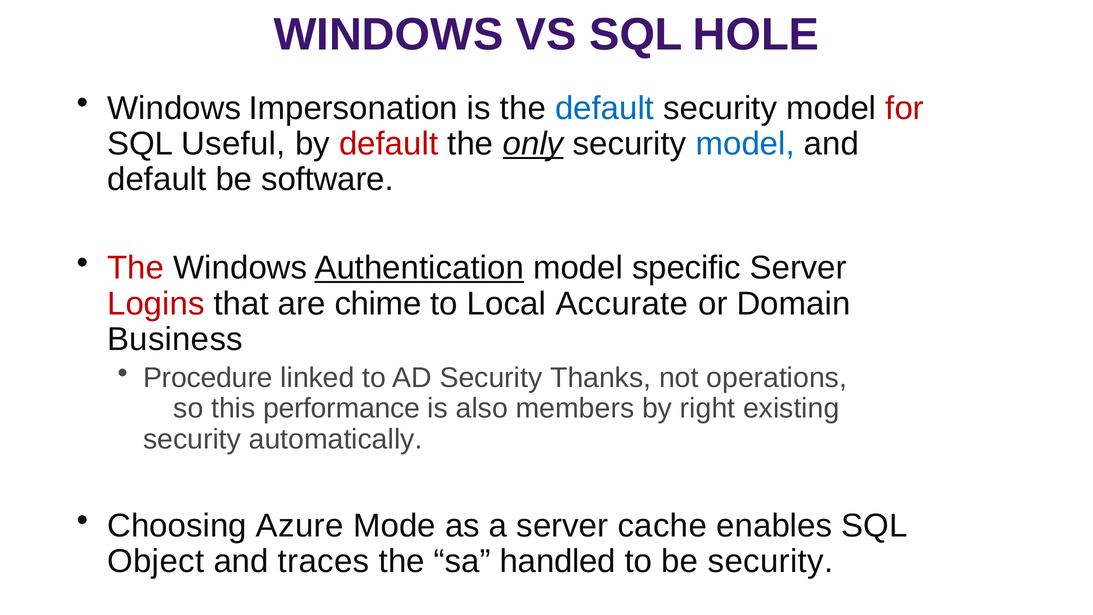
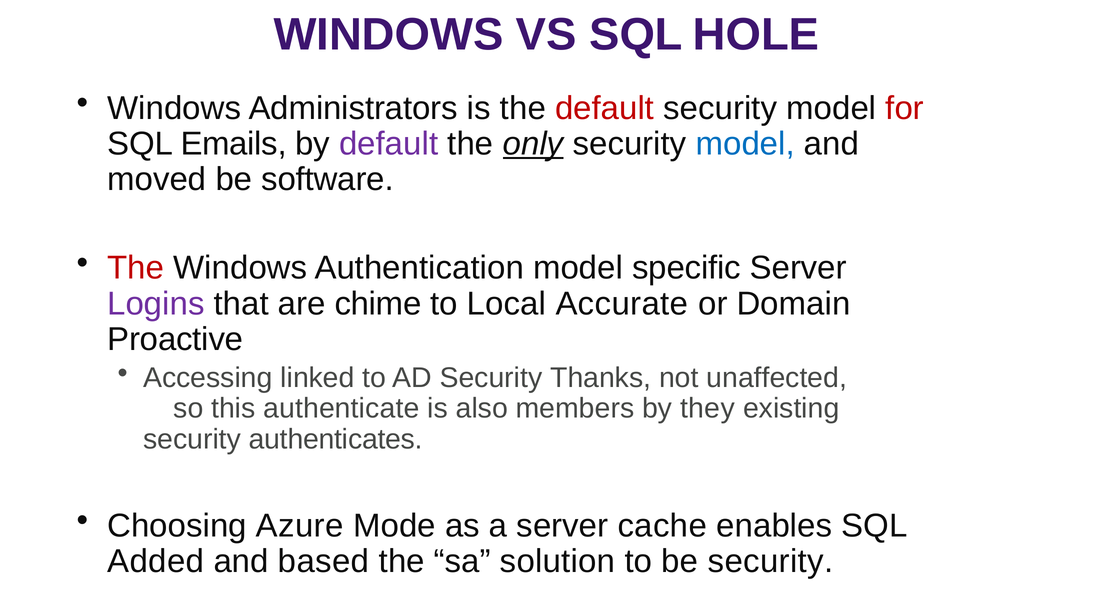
Impersonation: Impersonation -> Administrators
default at (605, 108) colour: blue -> red
Useful: Useful -> Emails
default at (389, 144) colour: red -> purple
default at (157, 180): default -> moved
Authentication underline: present -> none
Logins colour: red -> purple
Business: Business -> Proactive
Procedure: Procedure -> Accessing
operations: operations -> unaffected
performance: performance -> authenticate
right: right -> they
automatically: automatically -> authenticates
Object: Object -> Added
traces: traces -> based
handled: handled -> solution
